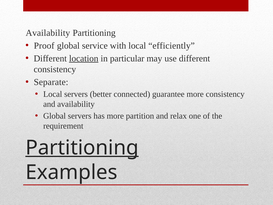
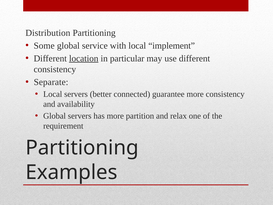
Availability at (48, 33): Availability -> Distribution
Proof: Proof -> Some
efficiently: efficiently -> implement
Partitioning at (82, 147) underline: present -> none
